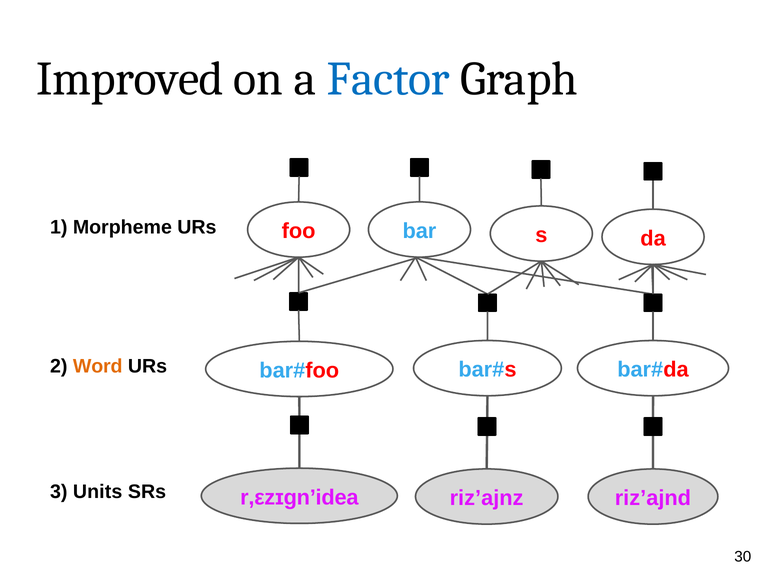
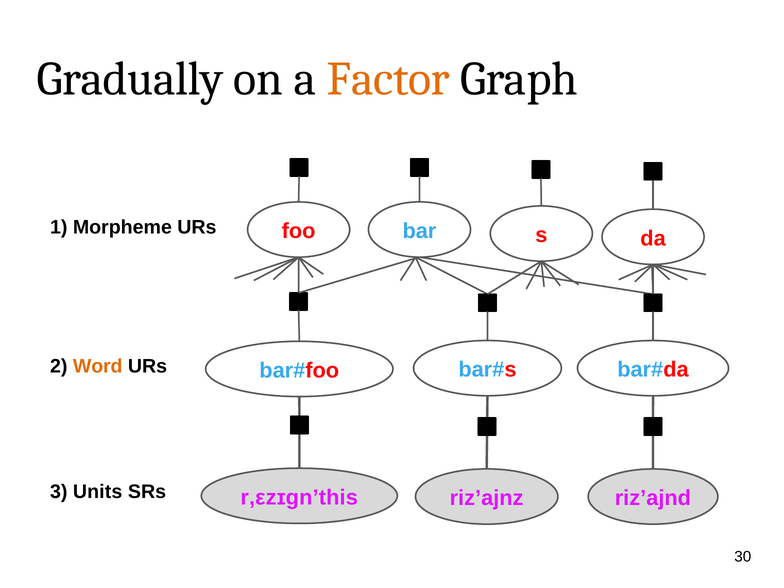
Improved: Improved -> Gradually
Factor colour: blue -> orange
r,εzɪgn’idea: r,εzɪgn’idea -> r,εzɪgn’this
